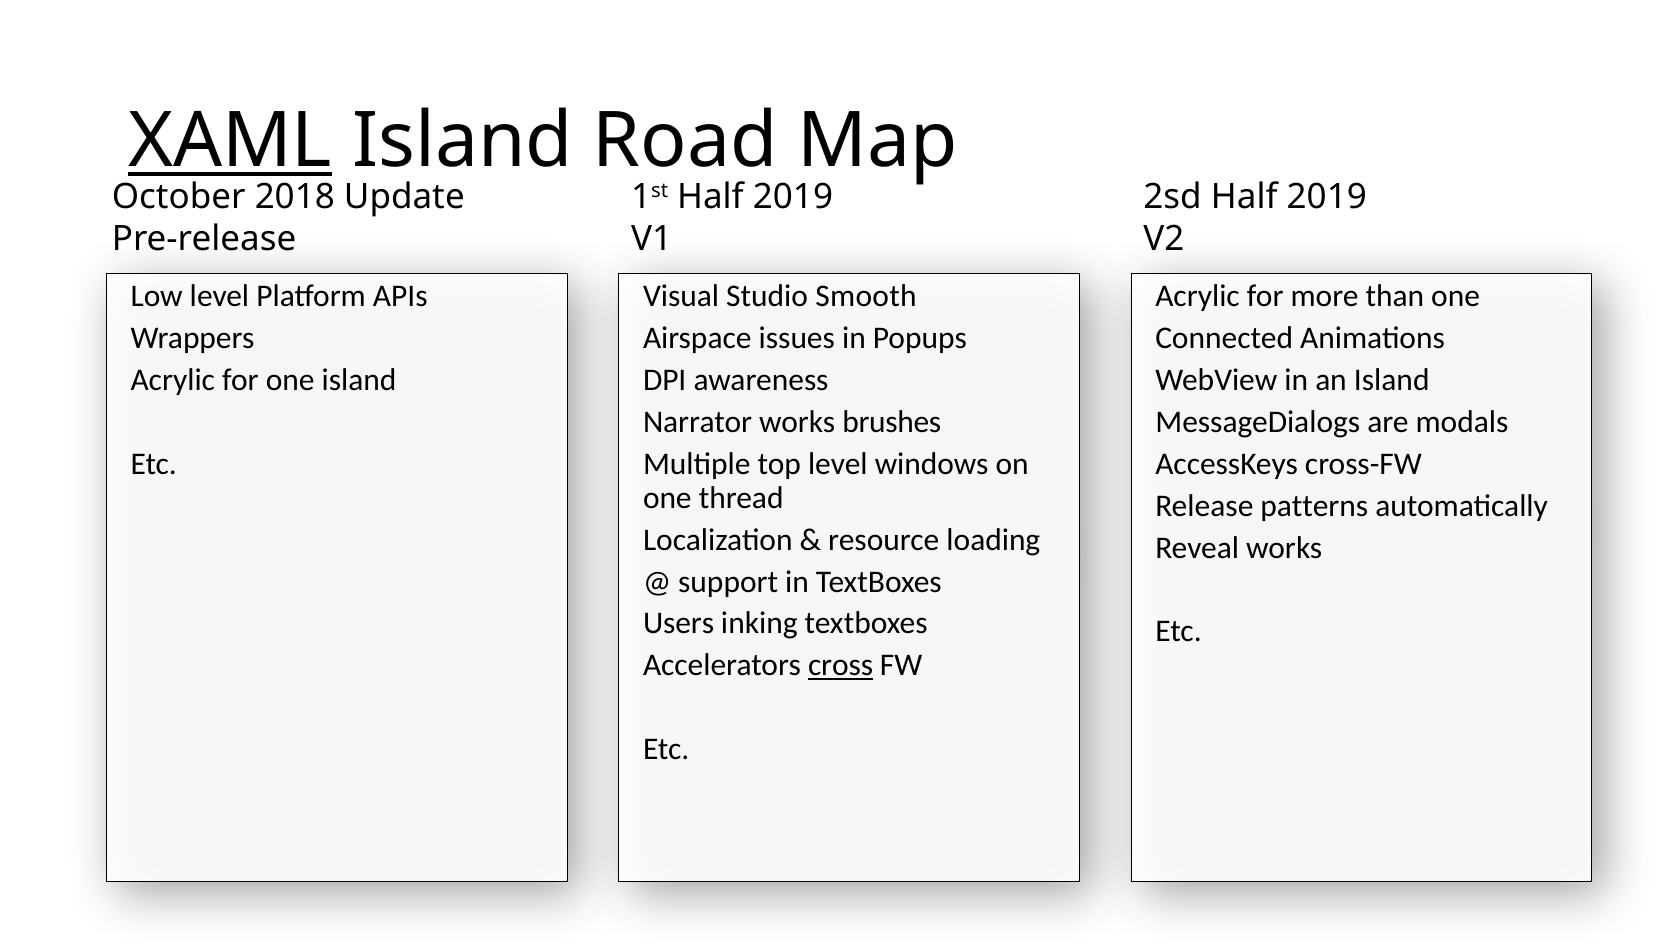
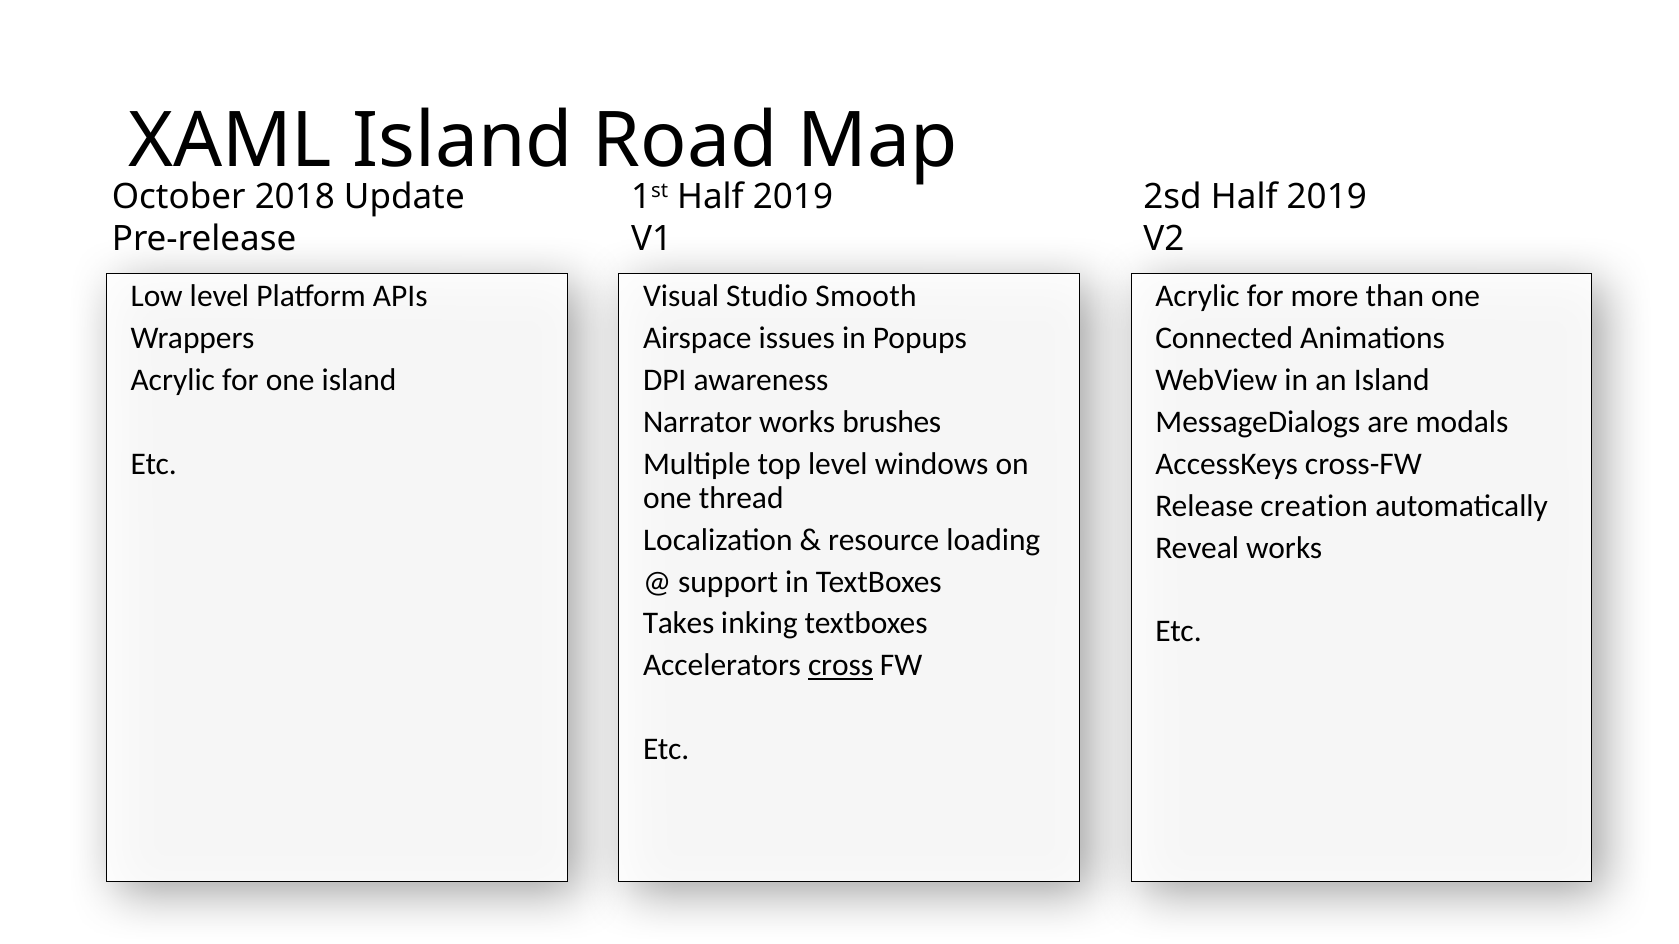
XAML underline: present -> none
patterns: patterns -> creation
Users: Users -> Takes
